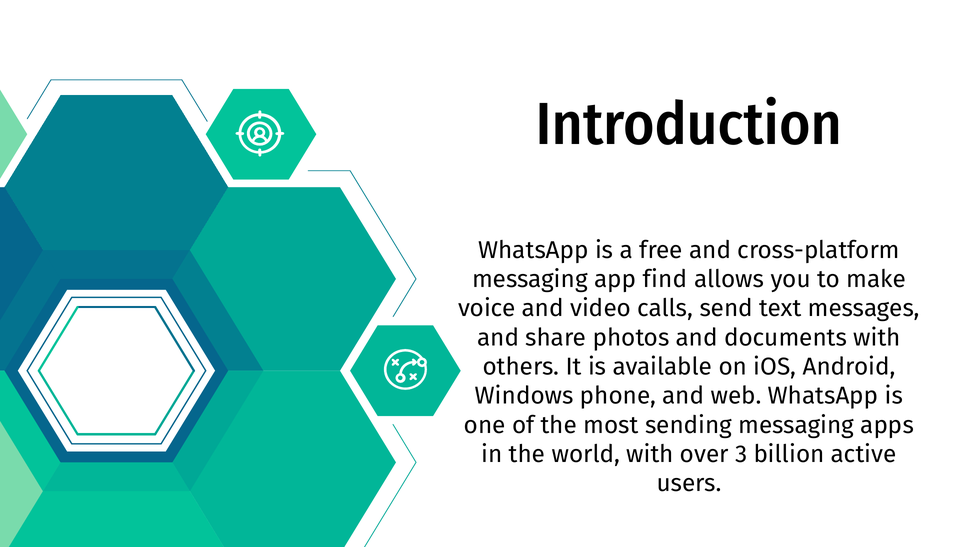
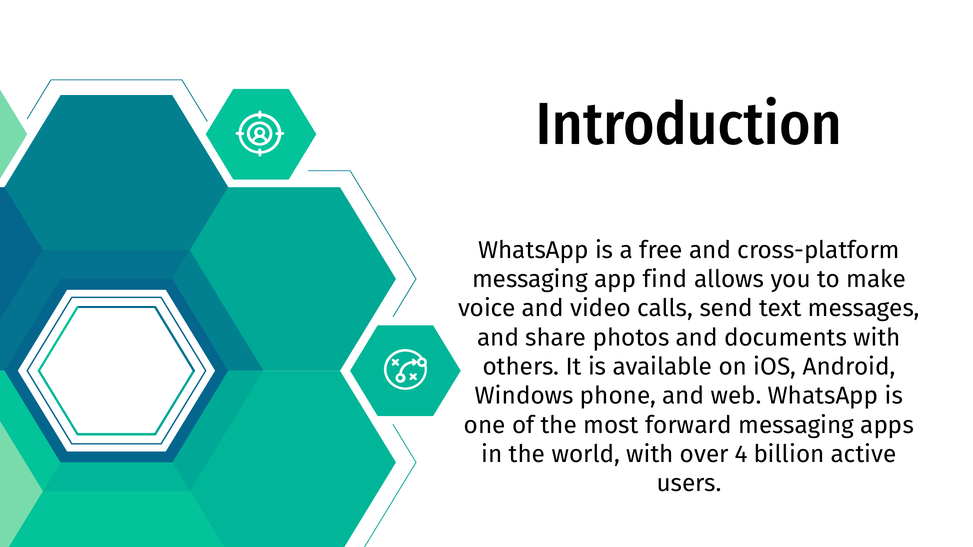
sending: sending -> forward
3: 3 -> 4
